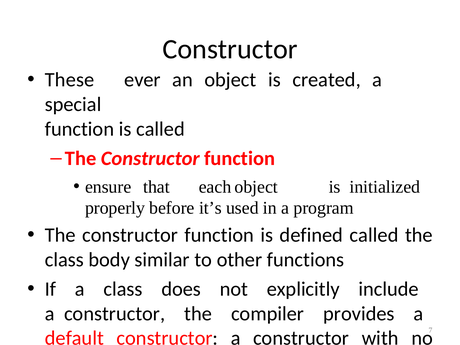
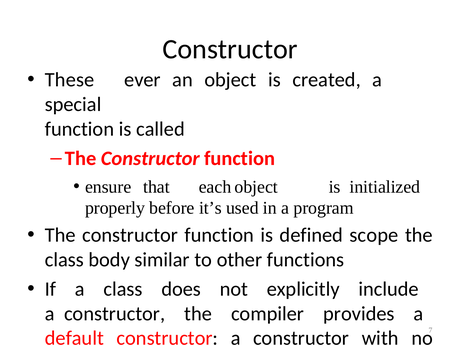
defined called: called -> scope
